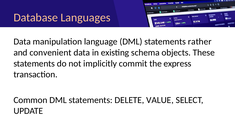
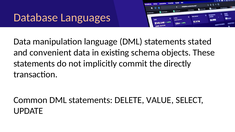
rather: rather -> stated
express: express -> directly
